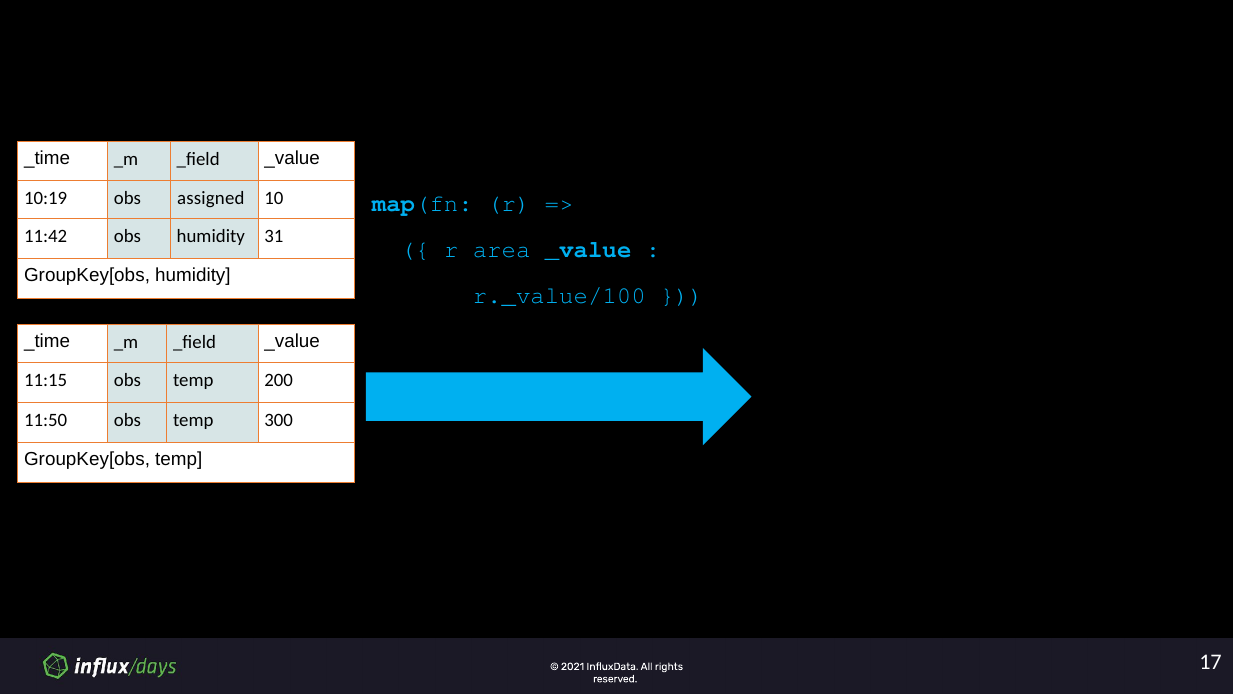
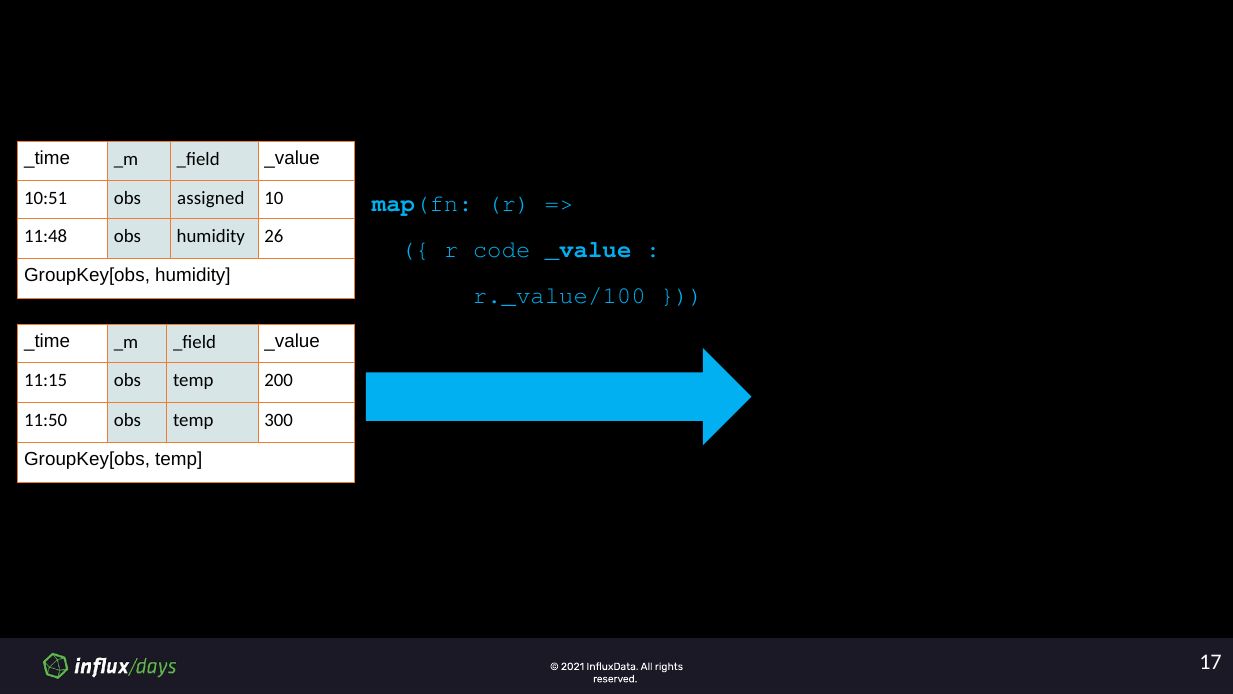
10:19: 10:19 -> 10:51
11:42: 11:42 -> 11:48
31: 31 -> 26
area: area -> code
